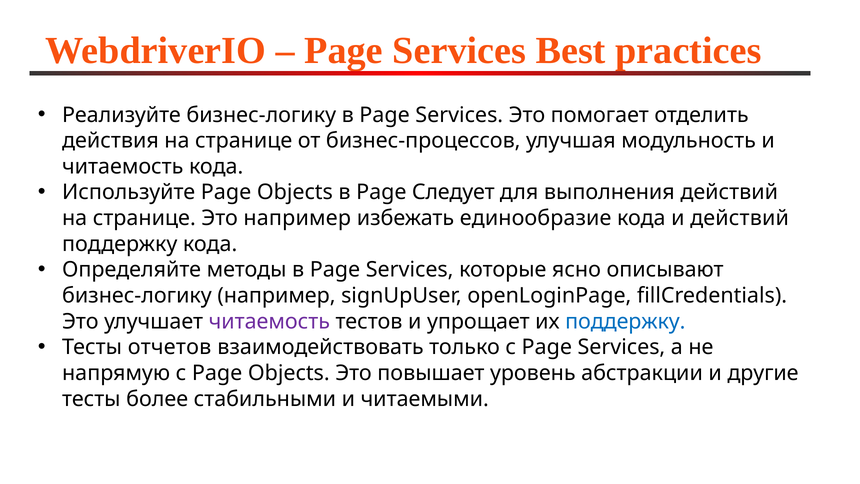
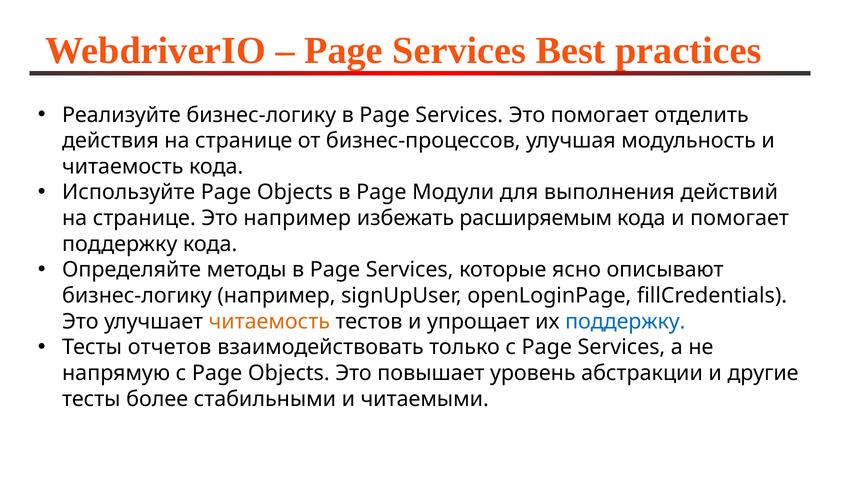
Следует: Следует -> Модули
единообразие: единообразие -> расширяемым
и действий: действий -> помогает
читаемость at (269, 321) colour: purple -> orange
